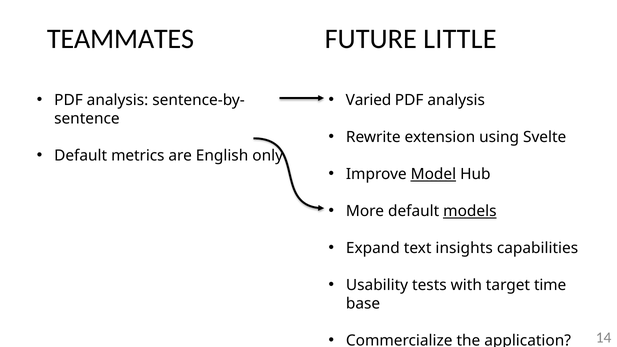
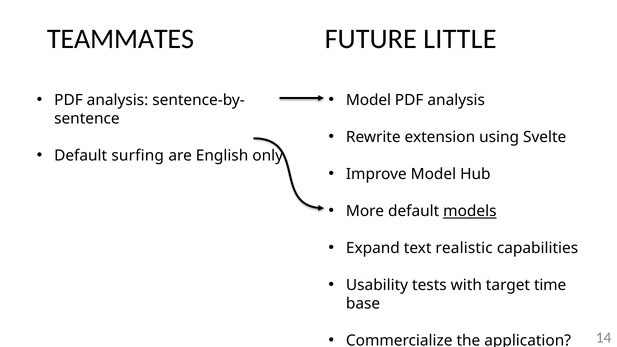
Varied at (368, 100): Varied -> Model
metrics: metrics -> surfing
Model at (433, 174) underline: present -> none
insights: insights -> realistic
